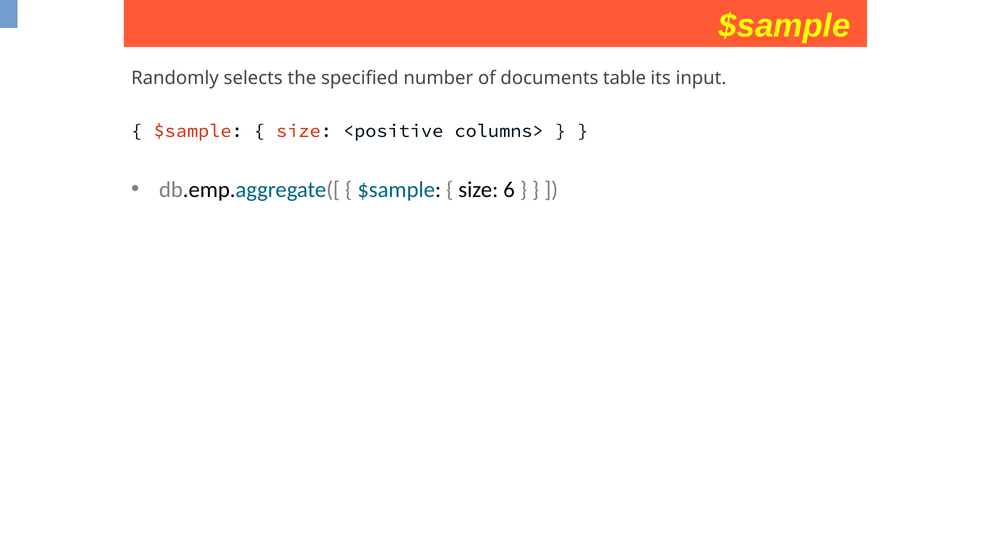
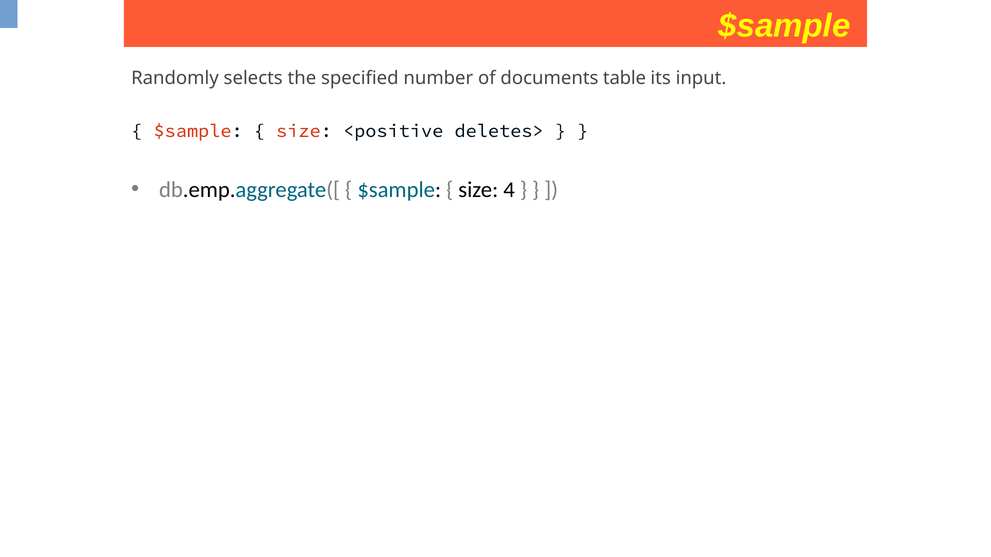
columns>: columns> -> deletes>
6: 6 -> 4
